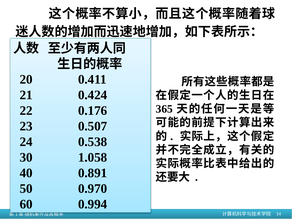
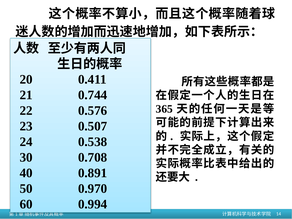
0.424: 0.424 -> 0.744
0.176: 0.176 -> 0.576
1.058: 1.058 -> 0.708
